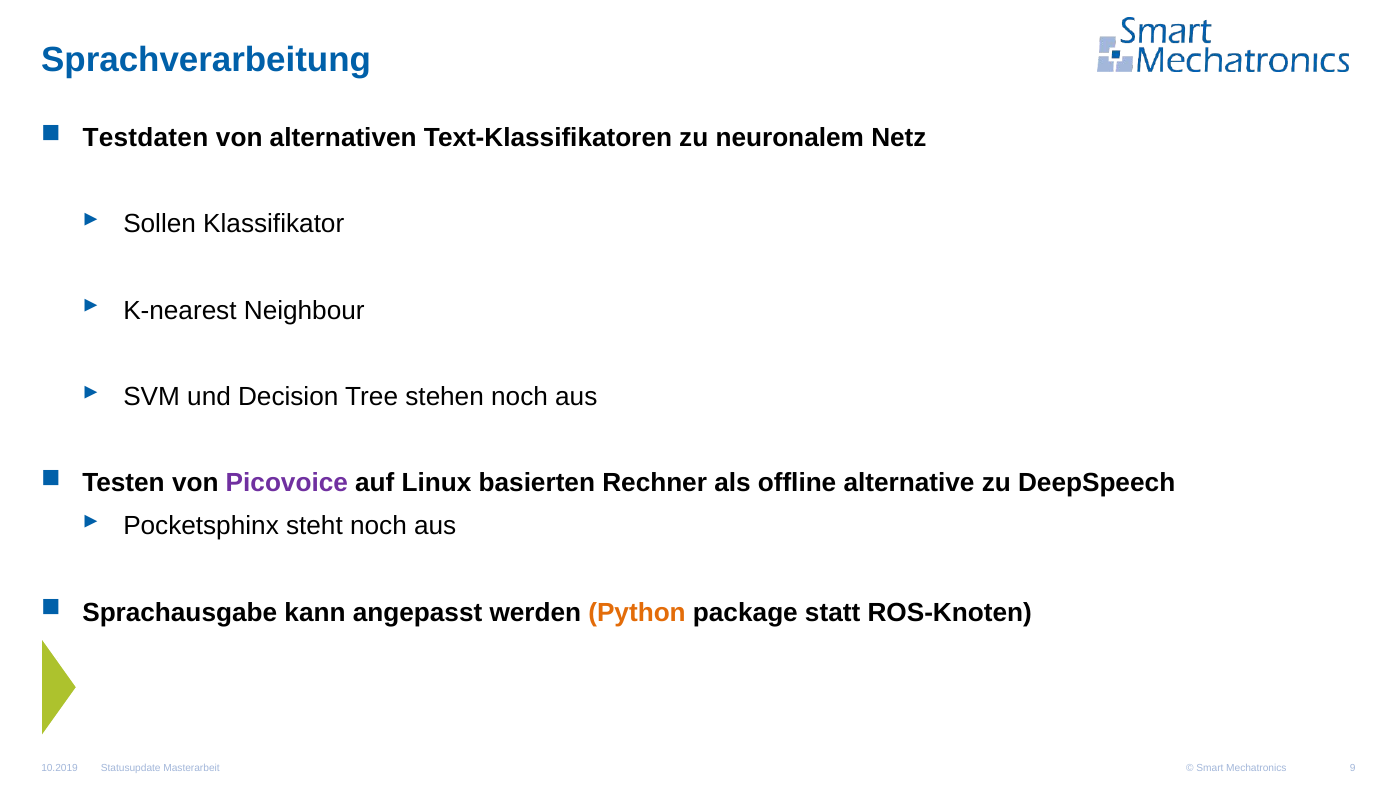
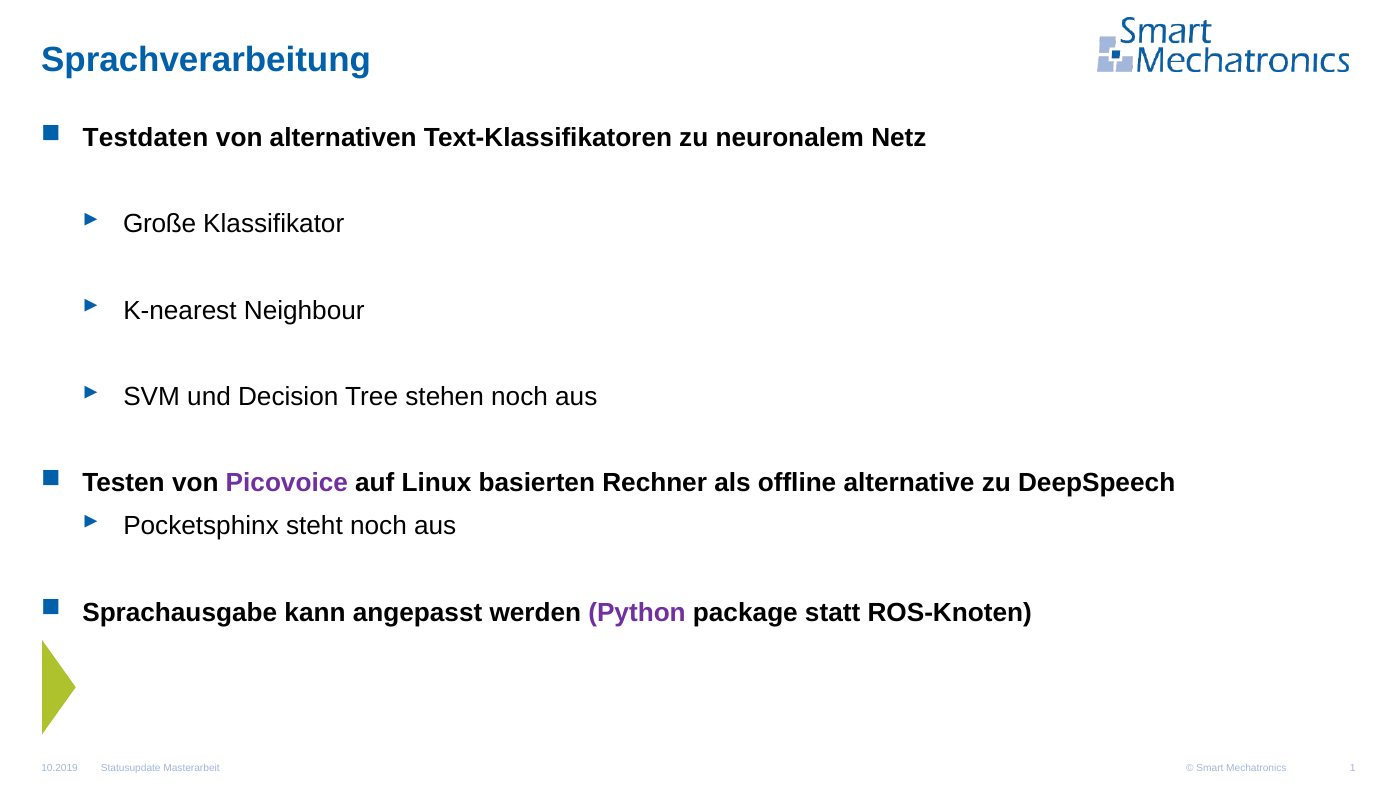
Sollen: Sollen -> Große
Python colour: orange -> purple
9: 9 -> 1
